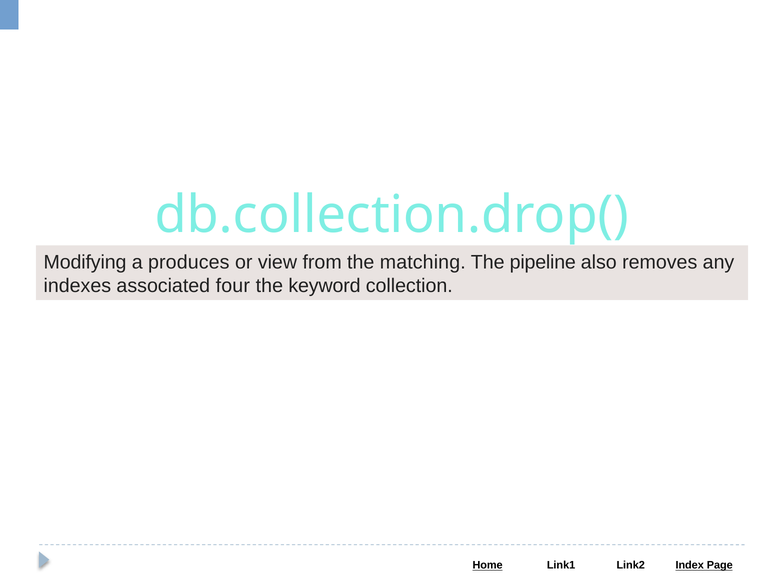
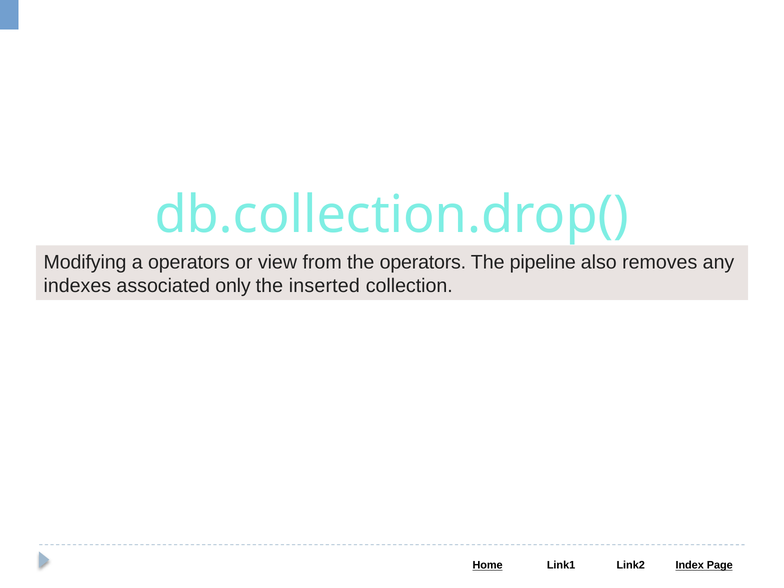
a produces: produces -> operators
the matching: matching -> operators
four: four -> only
keyword: keyword -> inserted
